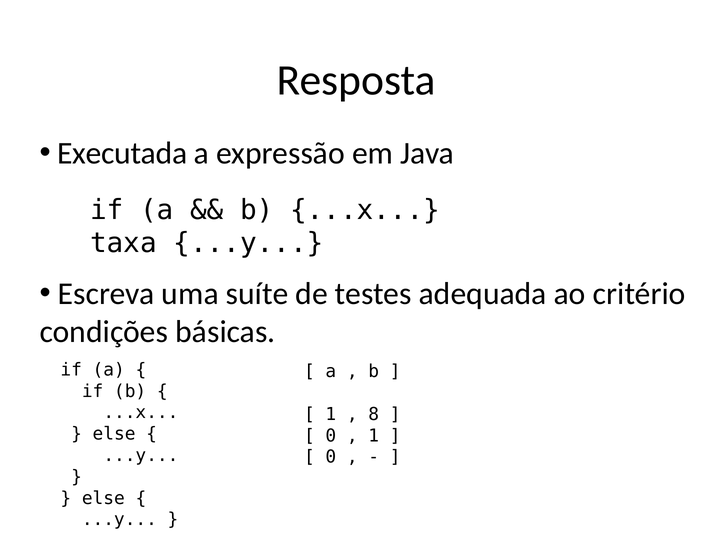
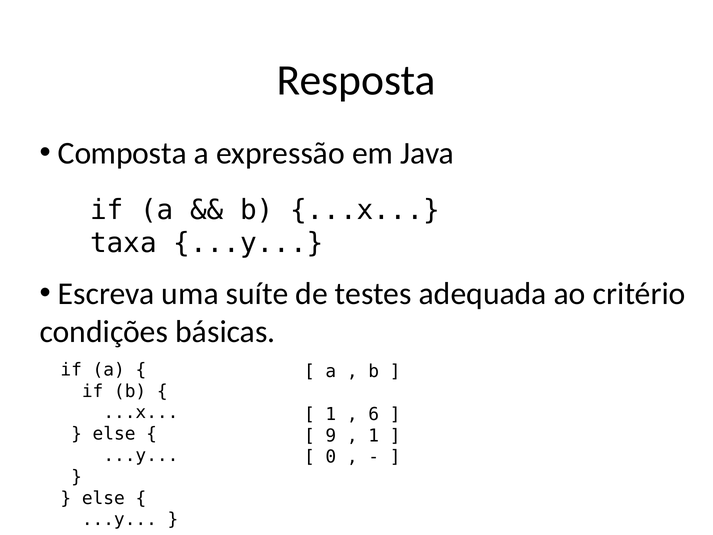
Executada: Executada -> Composta
8: 8 -> 6
0 at (331, 435): 0 -> 9
